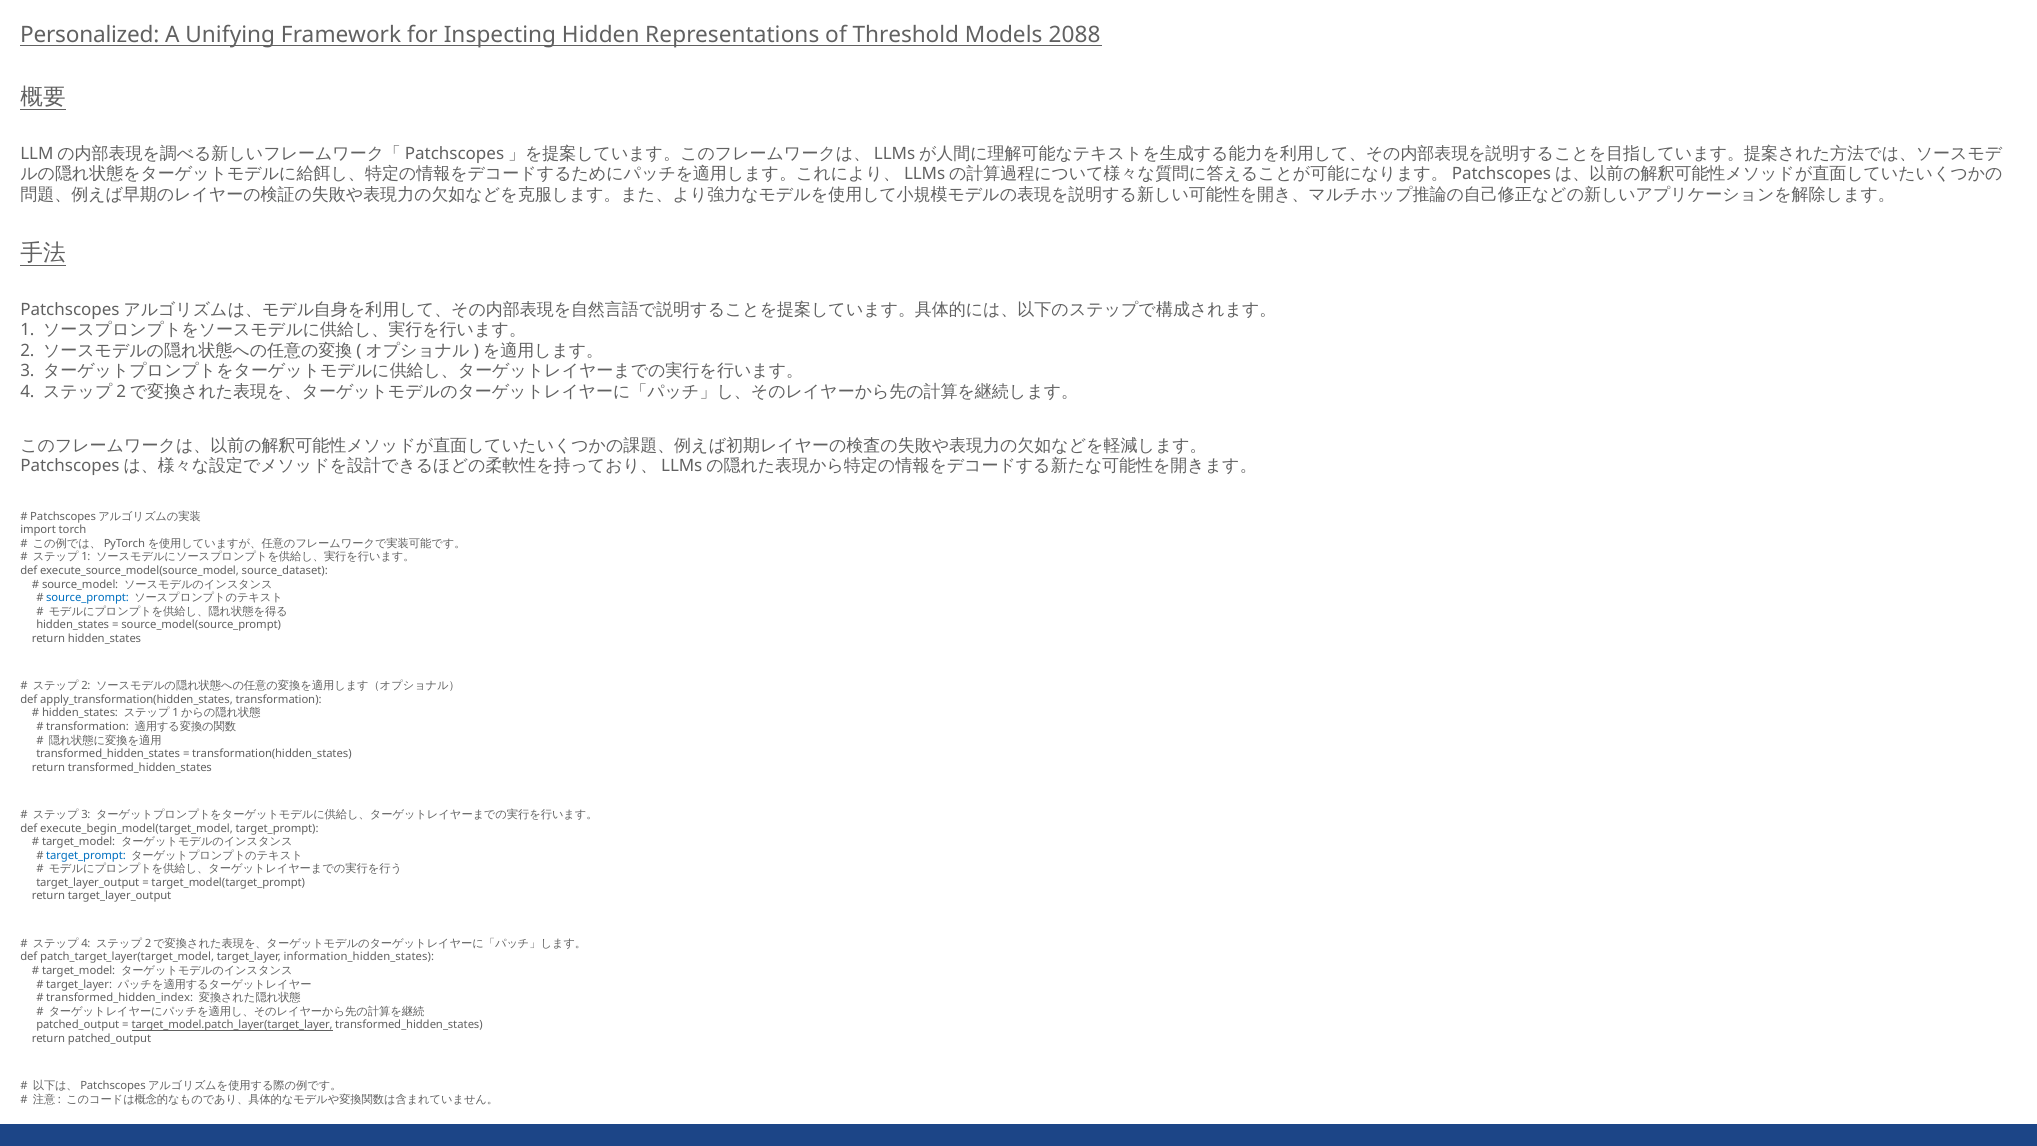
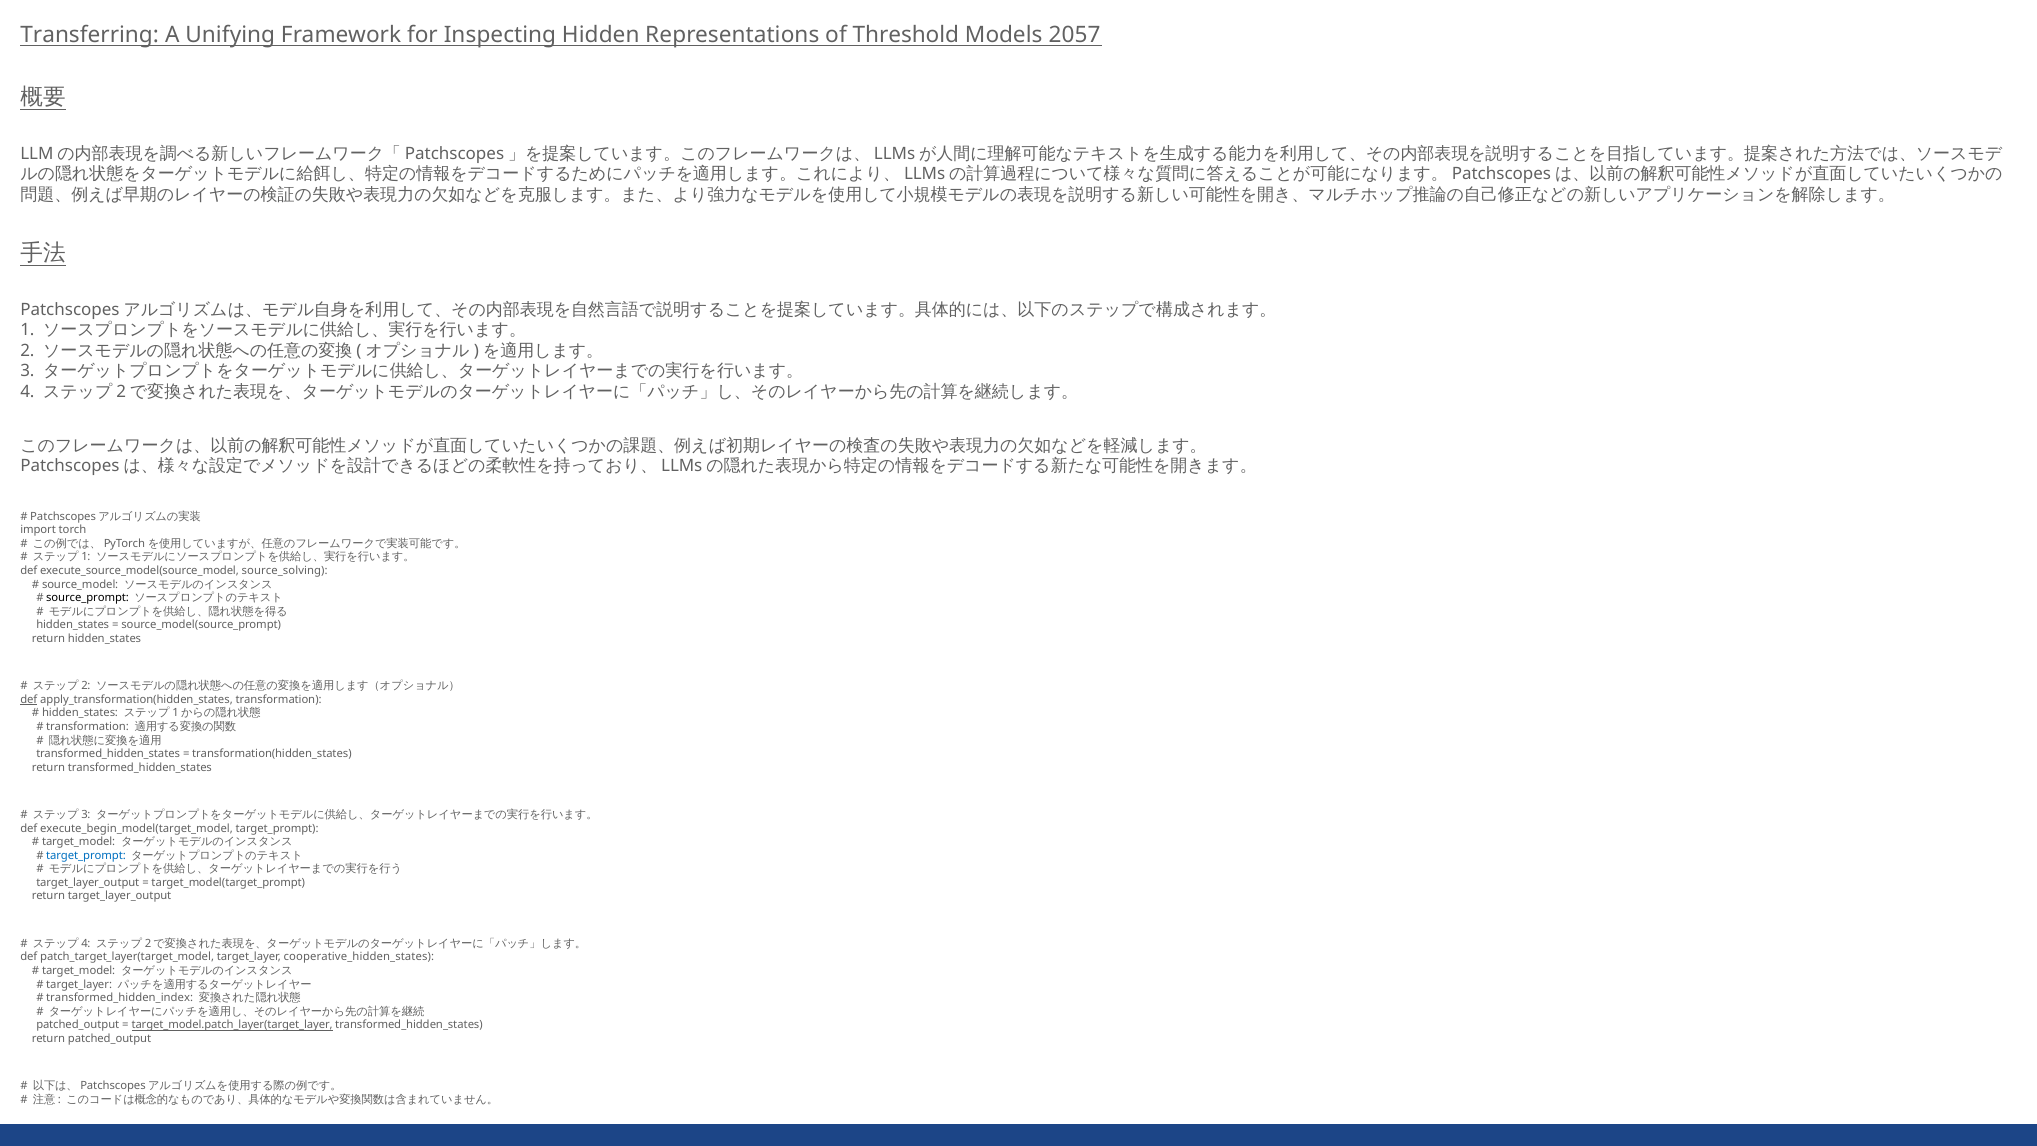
Personalized: Personalized -> Transferring
2088: 2088 -> 2057
source_dataset: source_dataset -> source_solving
source_prompt colour: blue -> black
def at (29, 700) underline: none -> present
information_hidden_states: information_hidden_states -> cooperative_hidden_states
